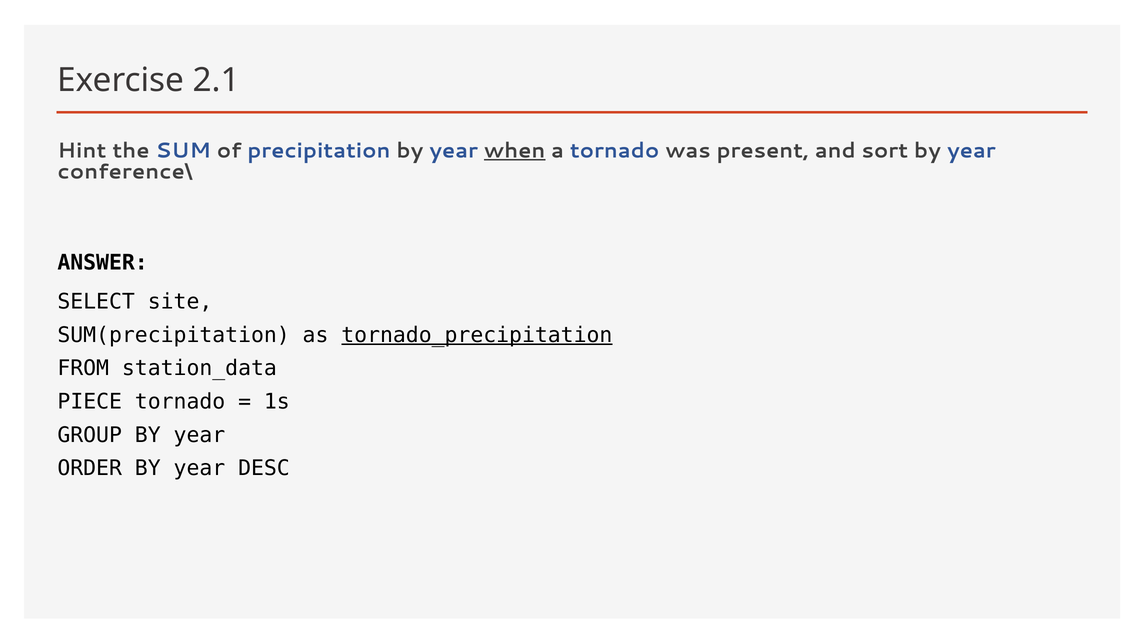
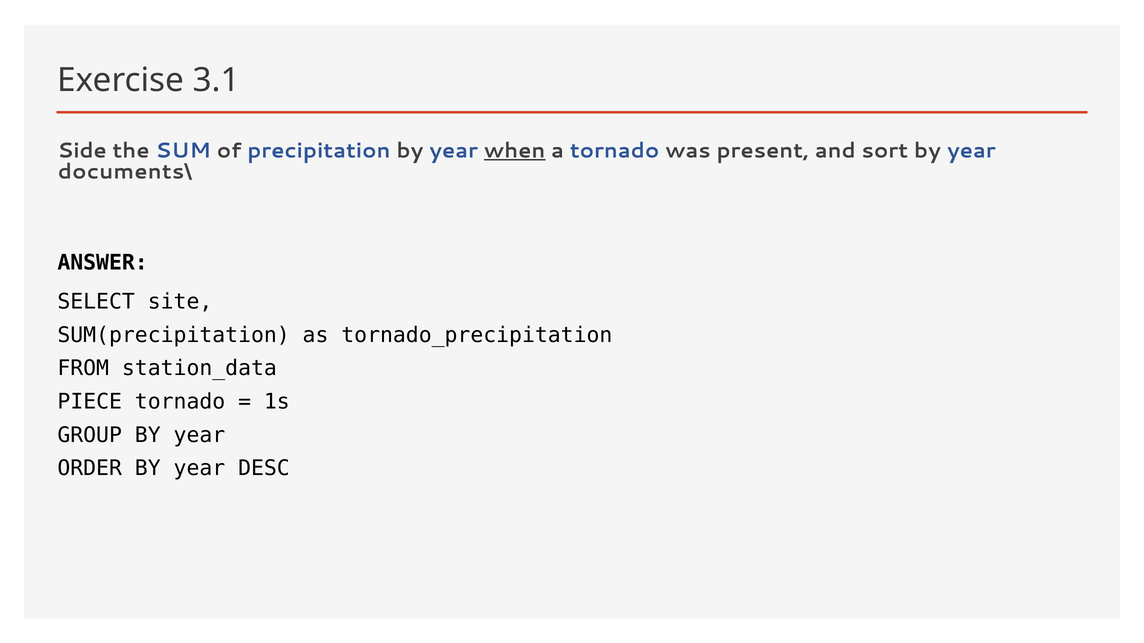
2.1: 2.1 -> 3.1
Hint: Hint -> Side
conference\: conference\ -> documents\
tornado_precipitation underline: present -> none
